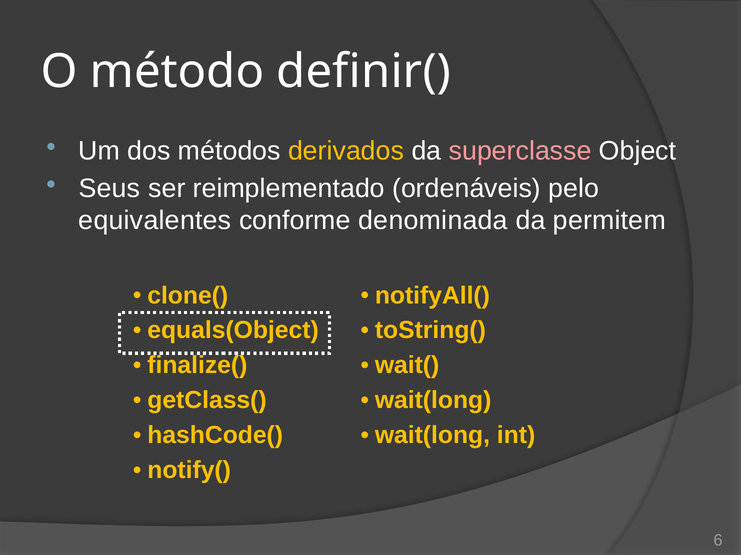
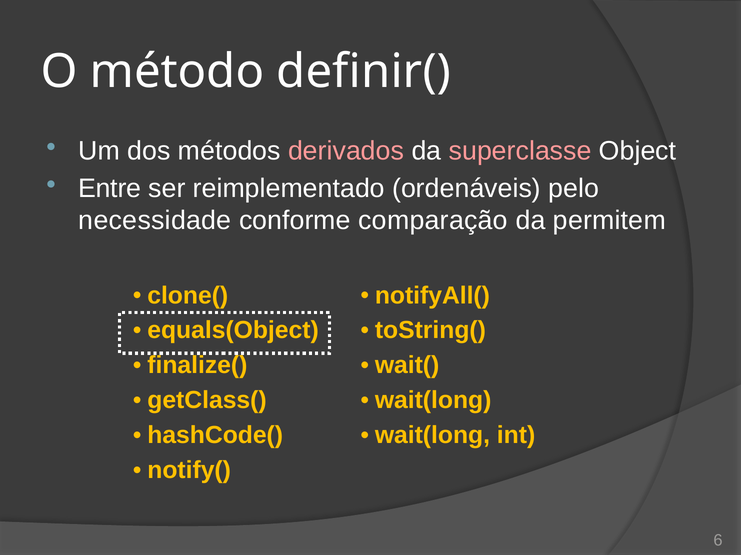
derivados colour: yellow -> pink
Seus: Seus -> Entre
equivalentes: equivalentes -> necessidade
denominada: denominada -> comparação
